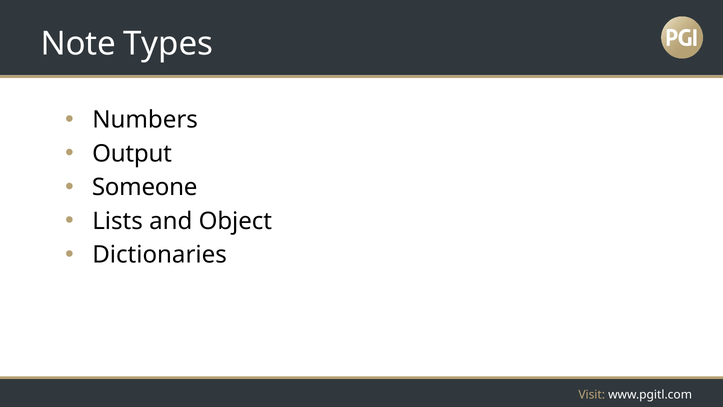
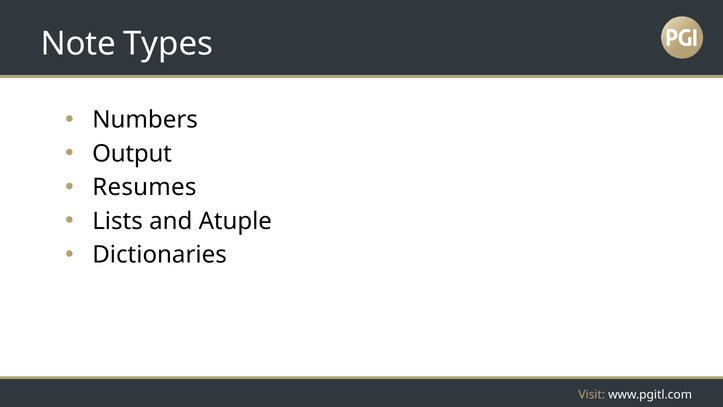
Someone: Someone -> Resumes
Object: Object -> Atuple
